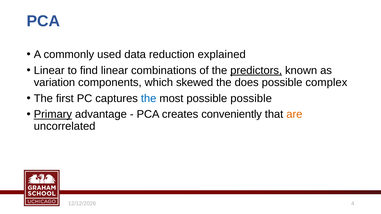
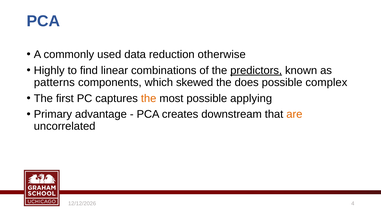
explained: explained -> otherwise
Linear at (49, 71): Linear -> Highly
variation: variation -> patterns
the at (149, 98) colour: blue -> orange
possible possible: possible -> applying
Primary underline: present -> none
conveniently: conveniently -> downstream
